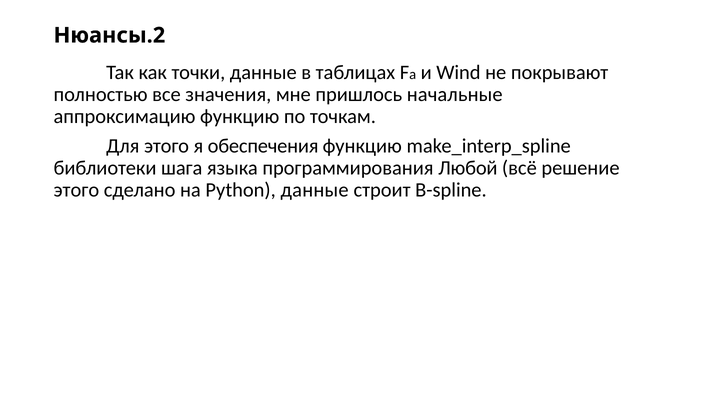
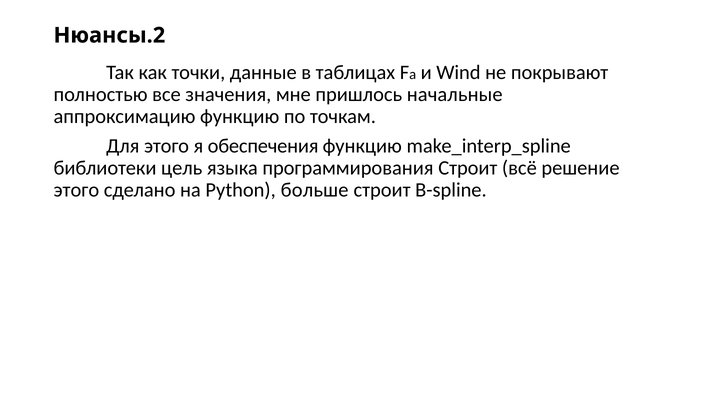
шага: шага -> цель
программирования Любой: Любой -> Строит
Python данные: данные -> больше
